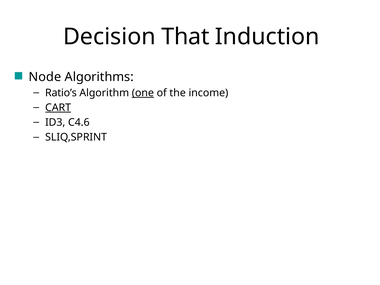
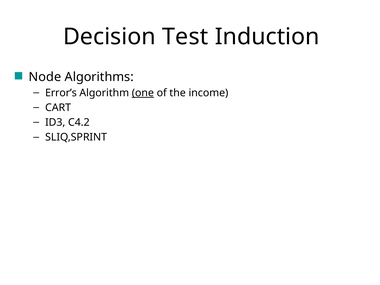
That: That -> Test
Ratio’s: Ratio’s -> Error’s
CART underline: present -> none
C4.6: C4.6 -> C4.2
